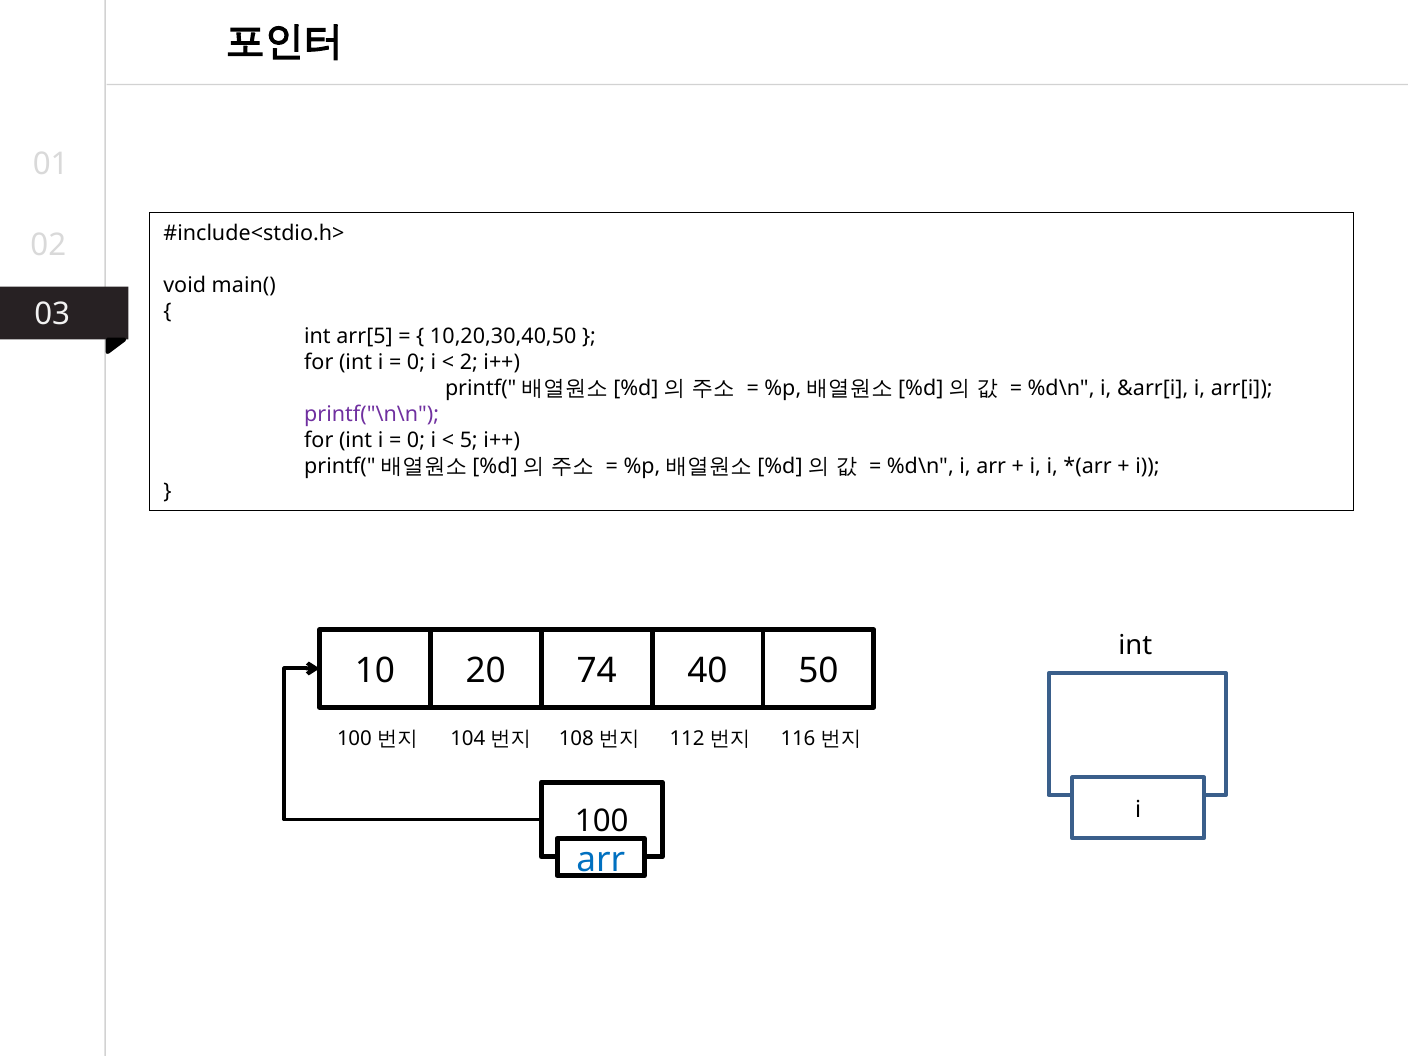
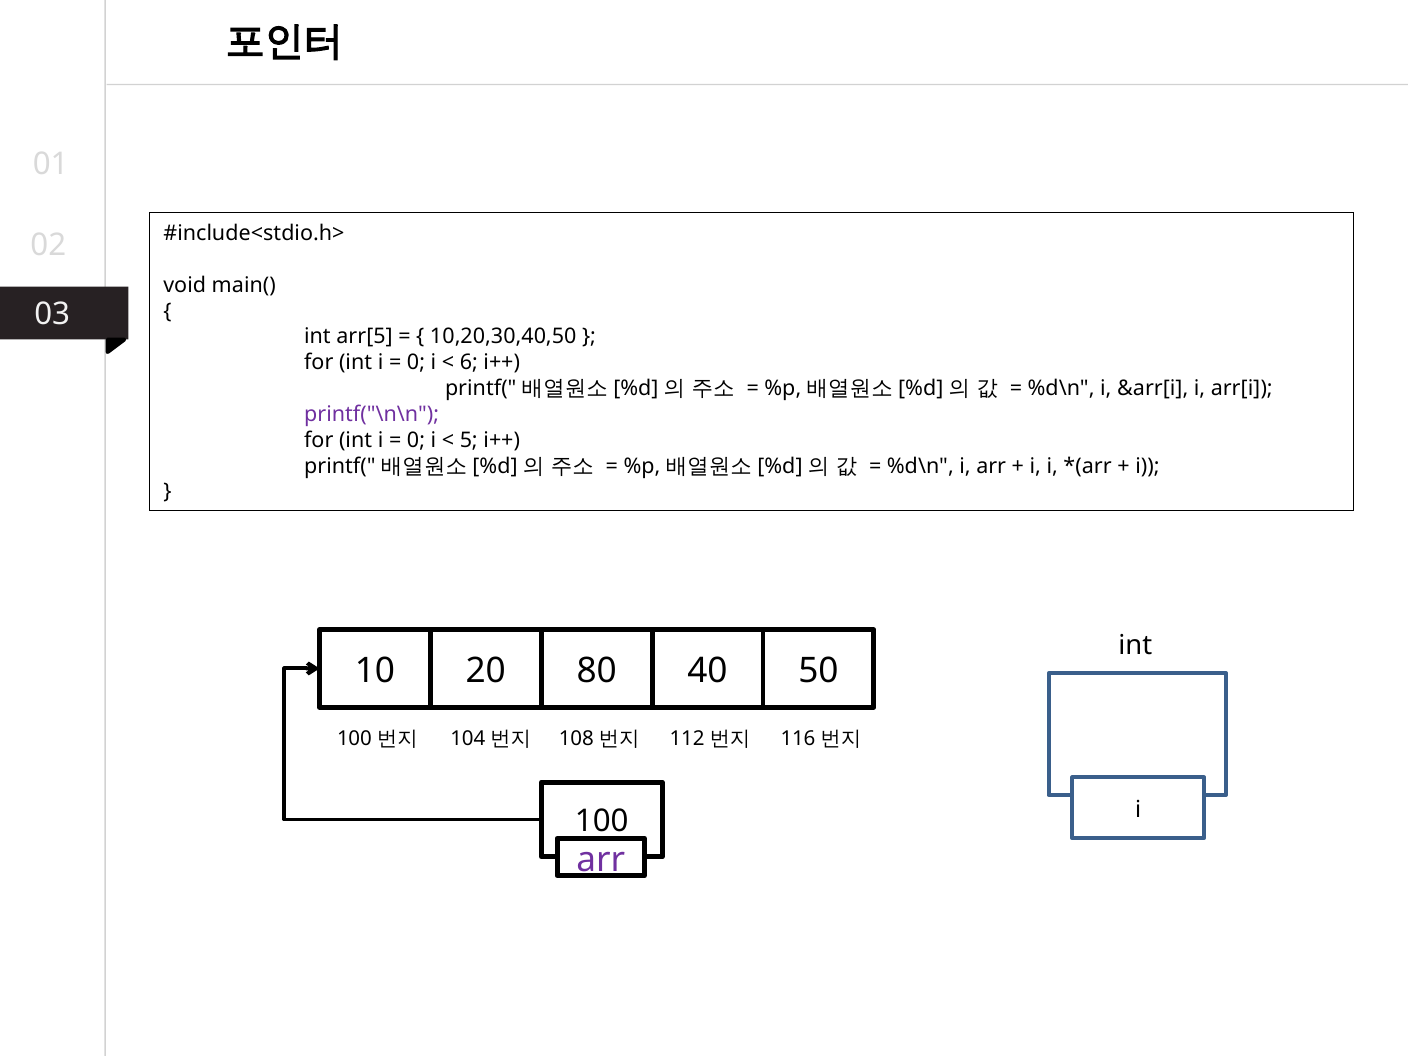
2: 2 -> 6
74: 74 -> 80
arr at (601, 859) colour: blue -> purple
